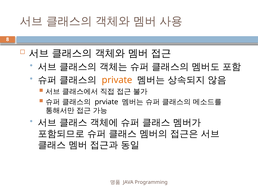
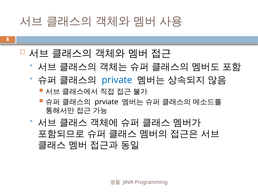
private colour: orange -> blue
